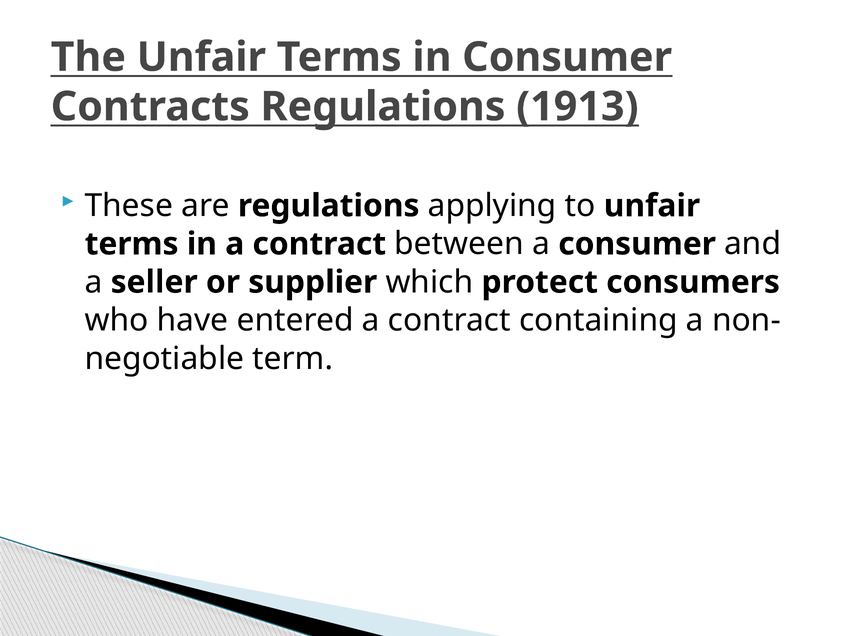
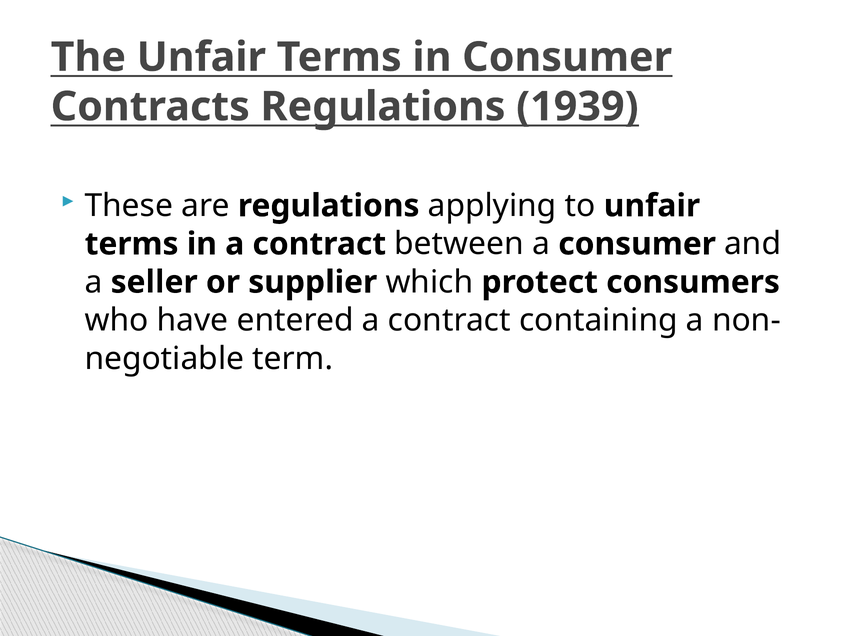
1913: 1913 -> 1939
